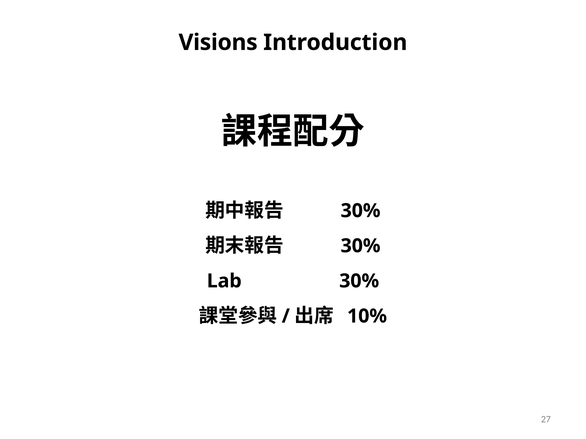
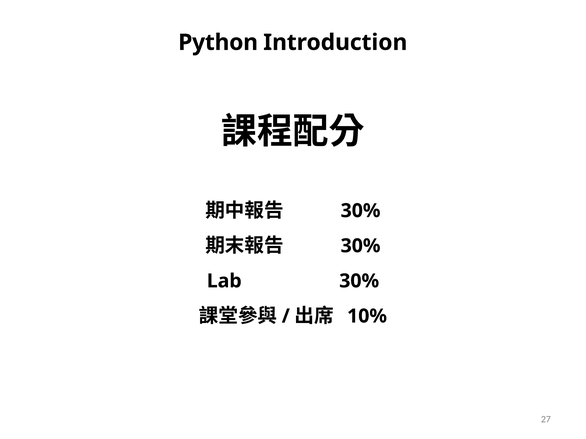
Visions: Visions -> Python
